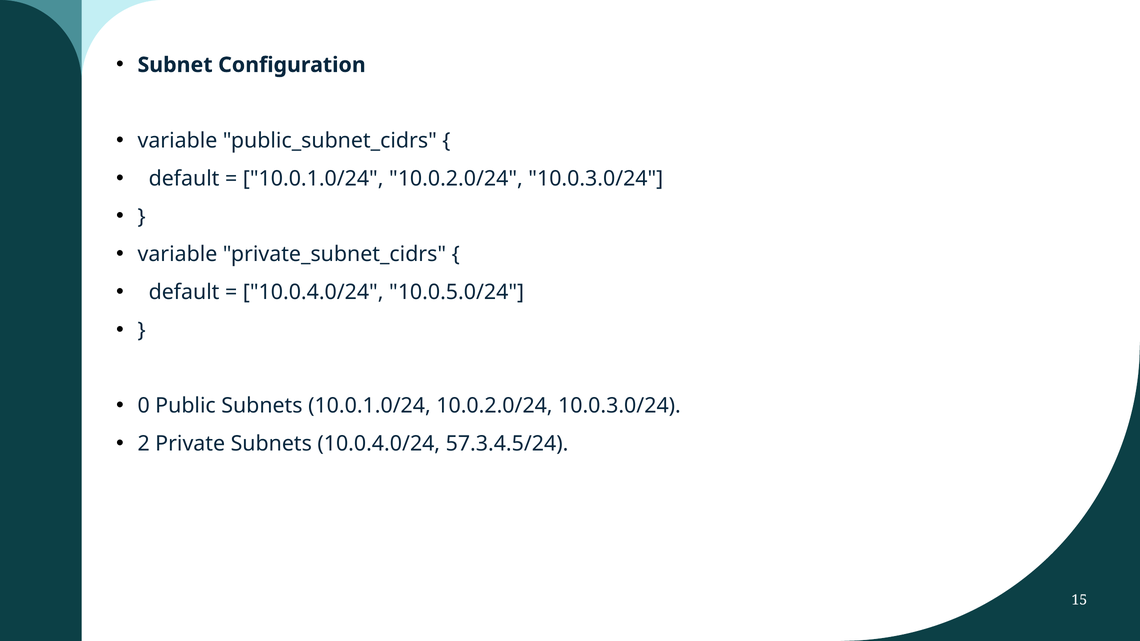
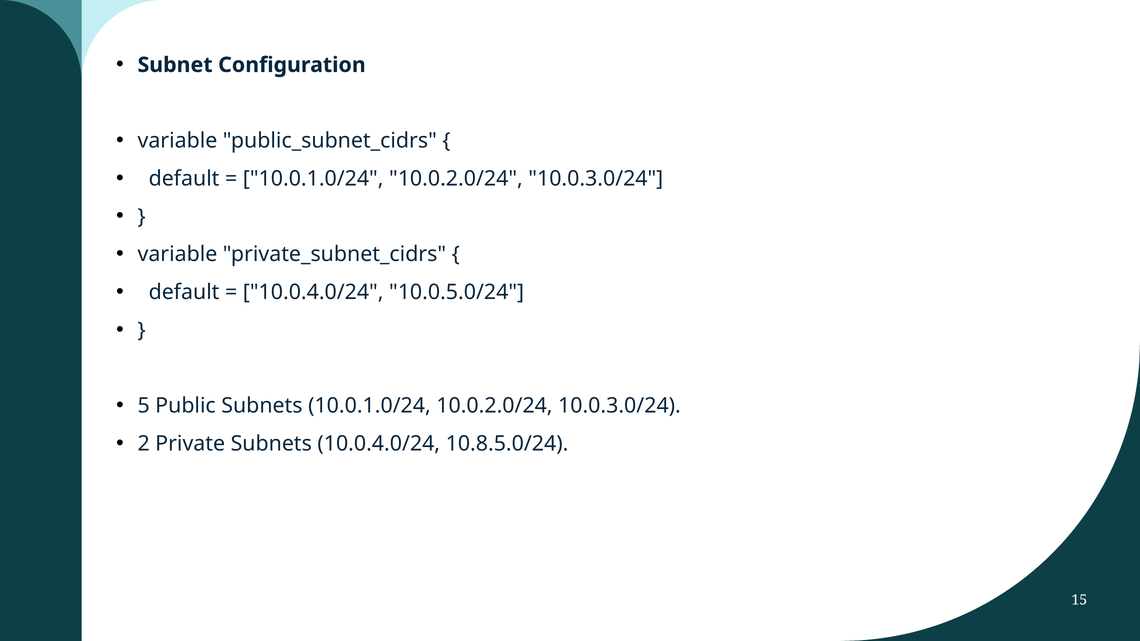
0: 0 -> 5
57.3.4.5/24: 57.3.4.5/24 -> 10.8.5.0/24
